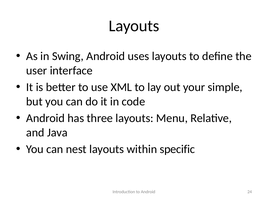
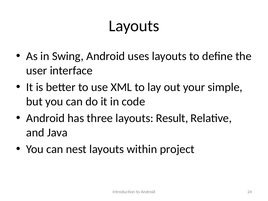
Menu: Menu -> Result
specific: specific -> project
